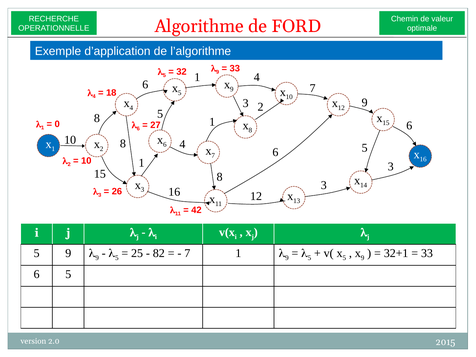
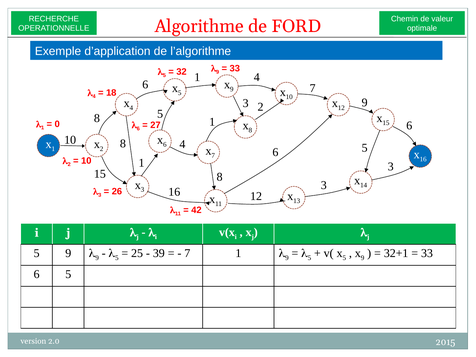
82: 82 -> 39
